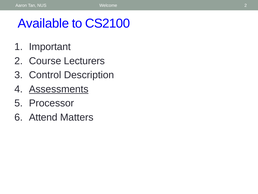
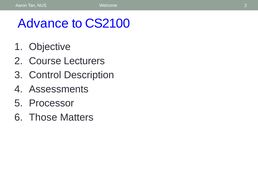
Available: Available -> Advance
Important: Important -> Objective
Assessments underline: present -> none
Attend: Attend -> Those
